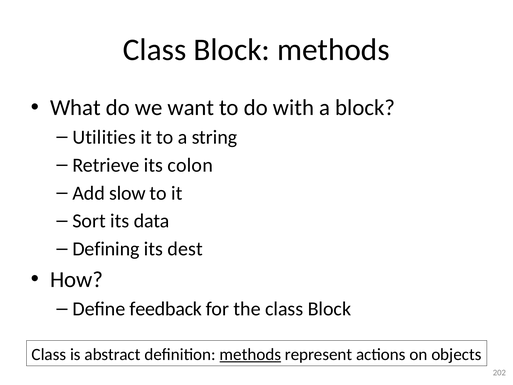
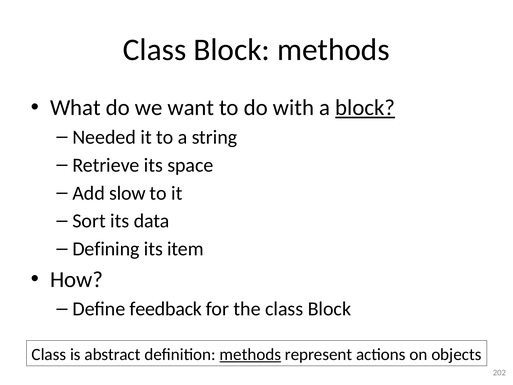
block at (365, 108) underline: none -> present
Utilities: Utilities -> Needed
colon: colon -> space
dest: dest -> item
